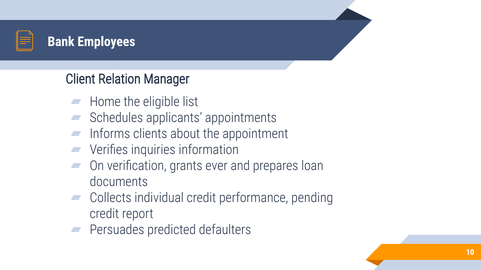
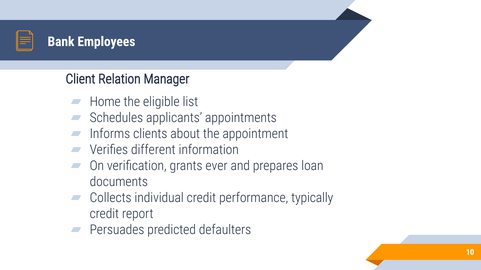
inquiries: inquiries -> different
pending: pending -> typically
